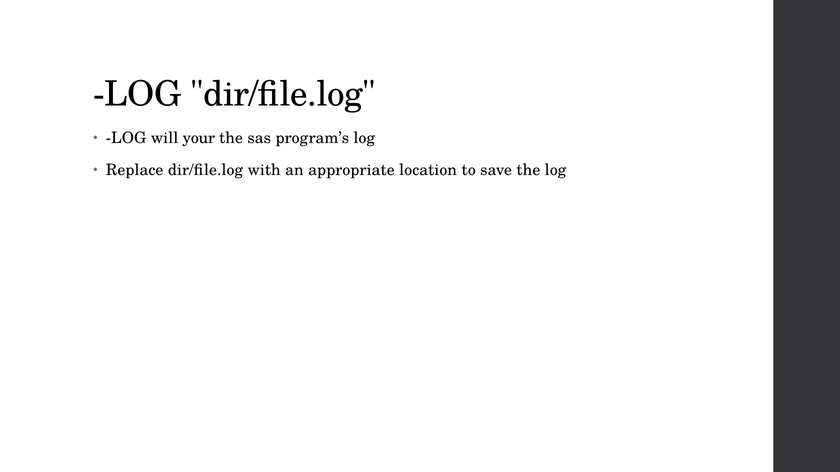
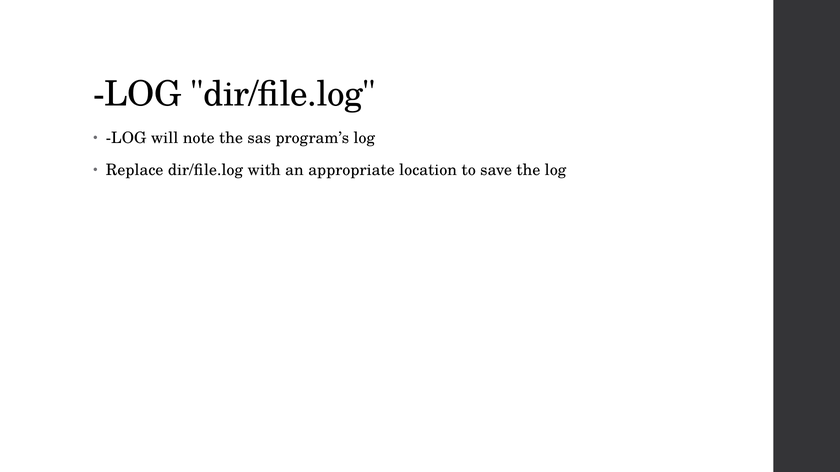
your: your -> note
